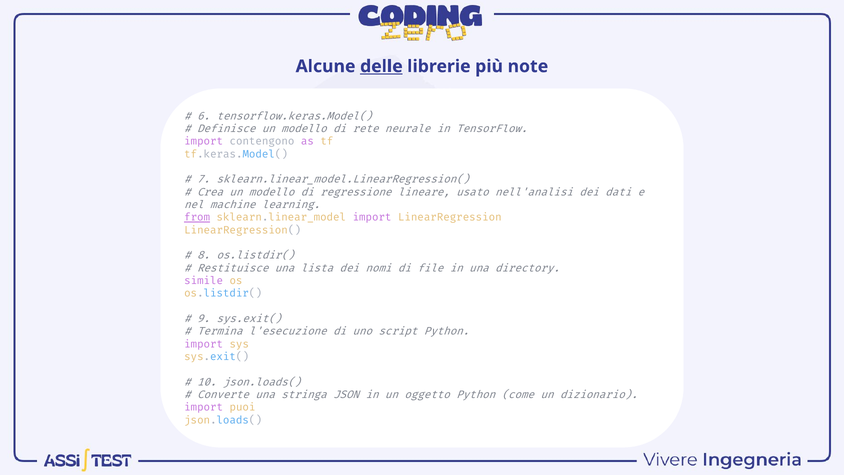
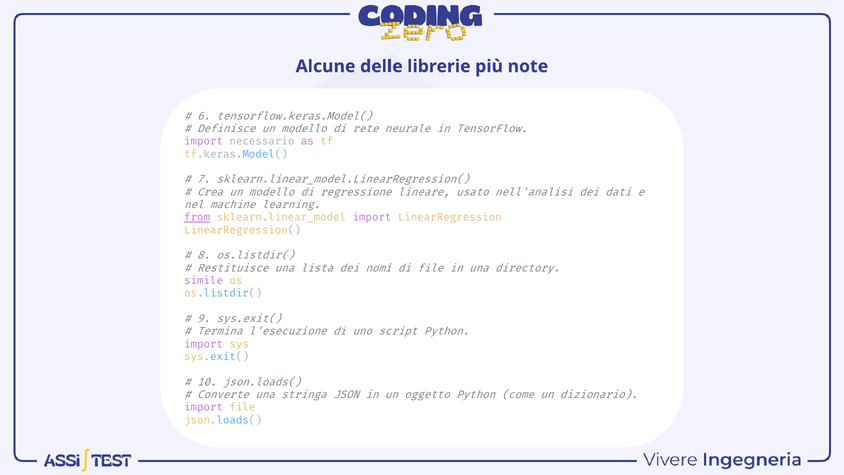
delle underline: present -> none
contengono: contengono -> necessario
import puoi: puoi -> file
